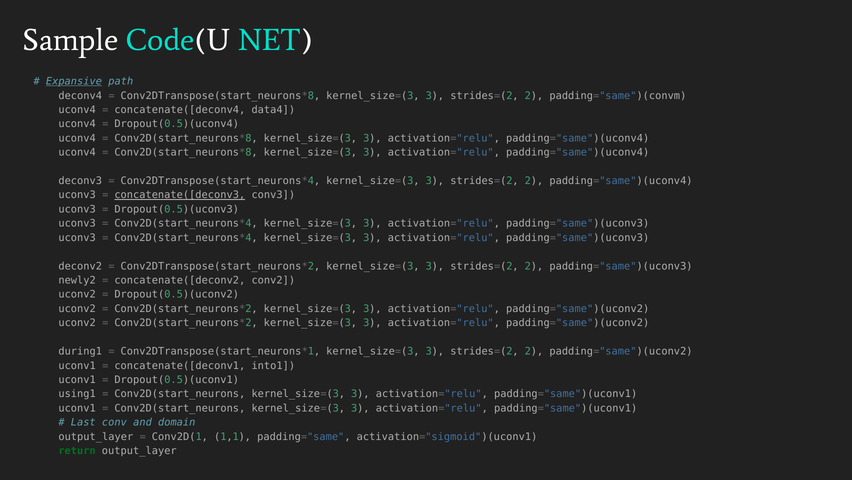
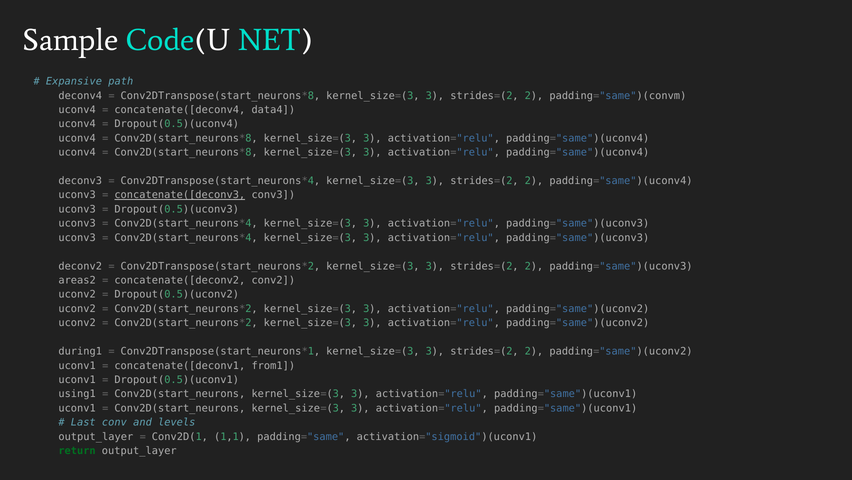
Expansive underline: present -> none
newly2: newly2 -> areas2
into1: into1 -> from1
domain: domain -> levels
